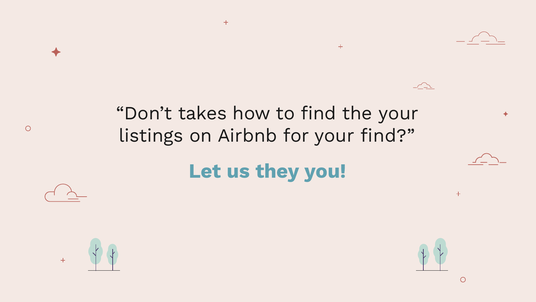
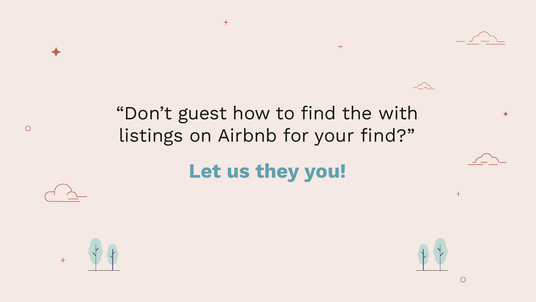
takes: takes -> guest
the your: your -> with
